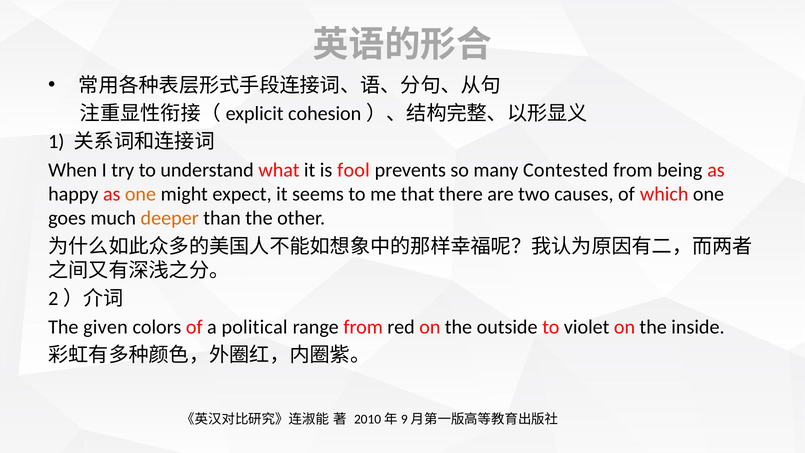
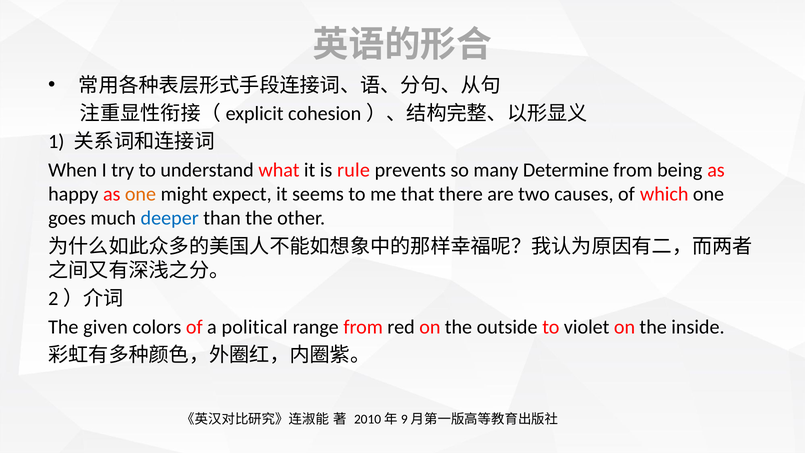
fool: fool -> rule
Contested: Contested -> Determine
deeper colour: orange -> blue
